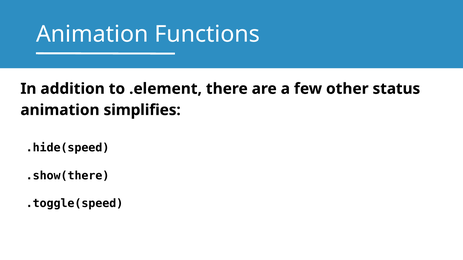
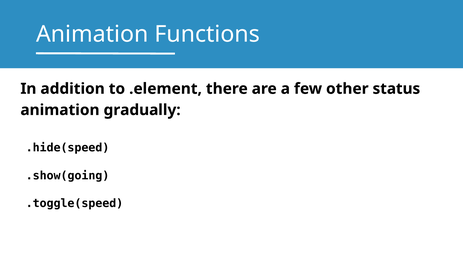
simplifies: simplifies -> gradually
.show(there: .show(there -> .show(going
